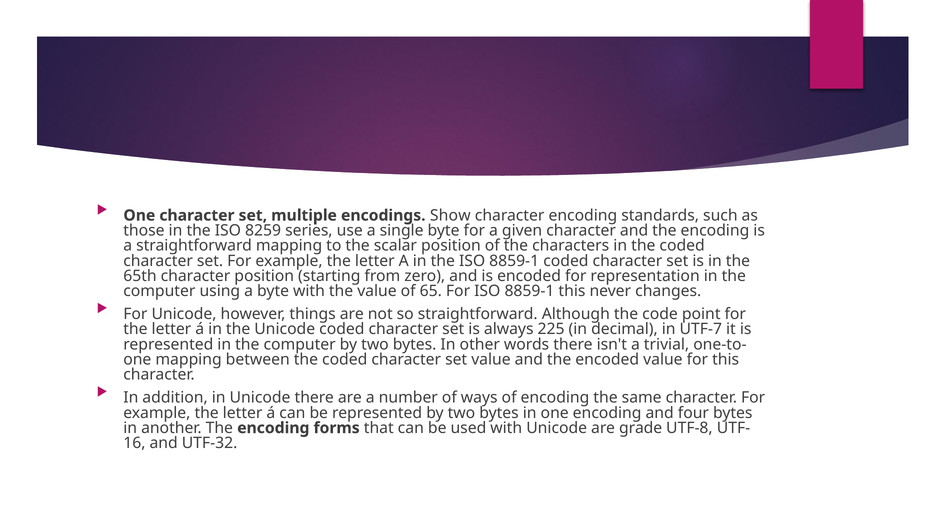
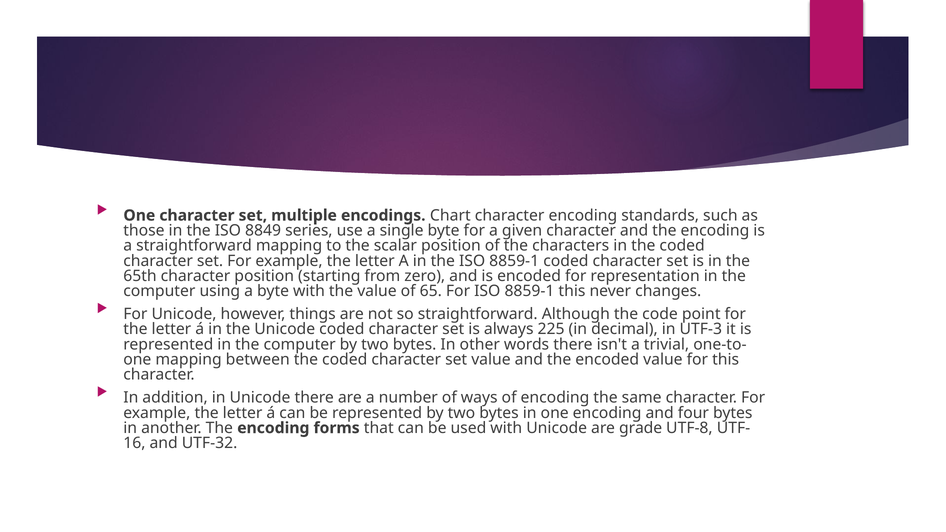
Show: Show -> Chart
8259: 8259 -> 8849
UTF-7: UTF-7 -> UTF-3
